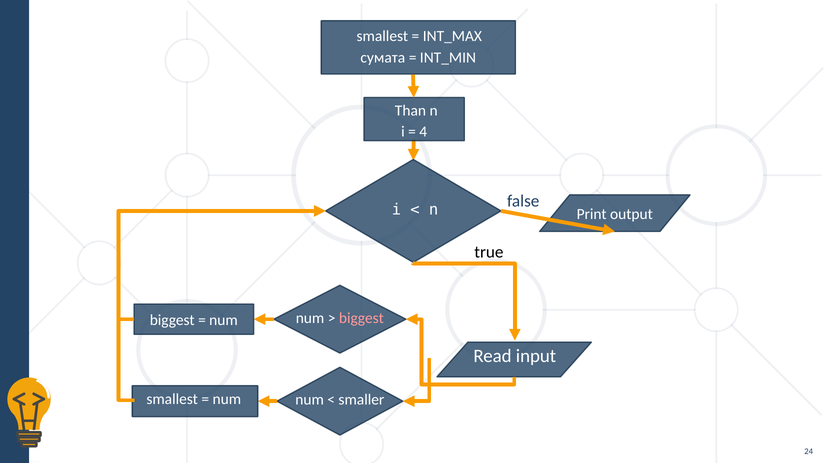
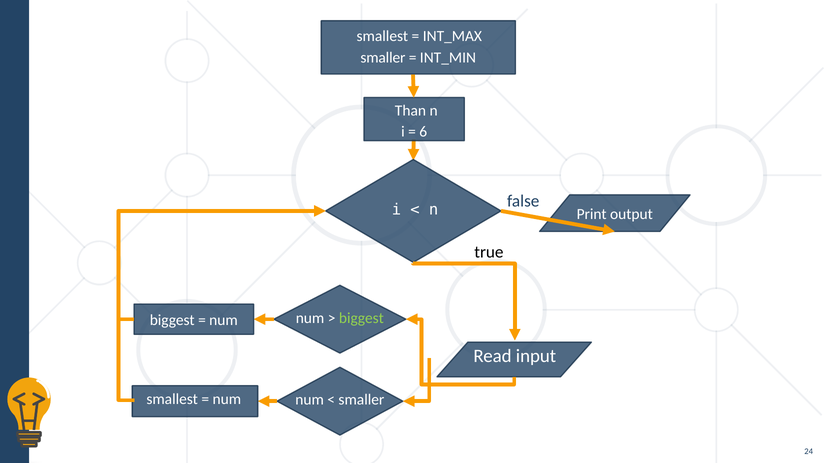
сумата at (383, 58): сумата -> smaller
4: 4 -> 6
biggest at (361, 318) colour: pink -> light green
